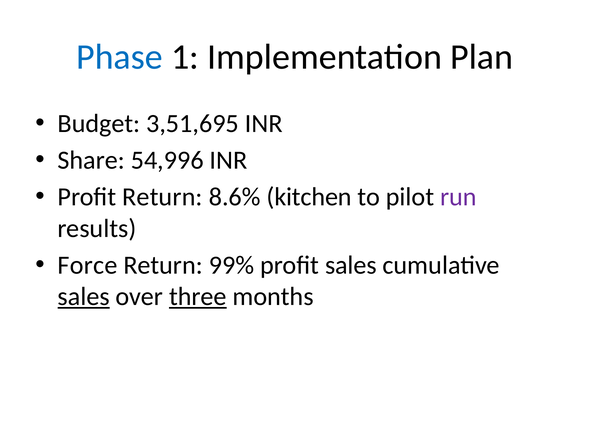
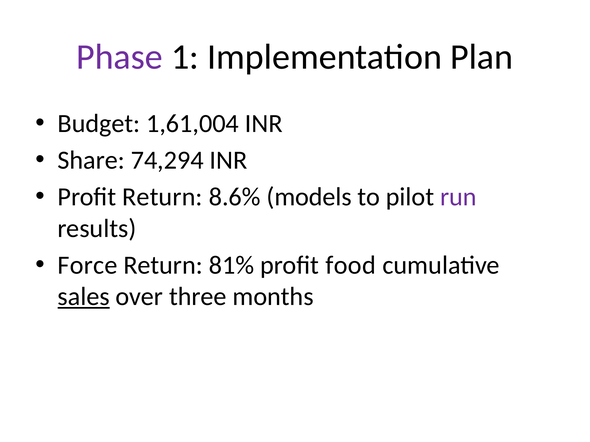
Phase colour: blue -> purple
3,51,695: 3,51,695 -> 1,61,004
54,996: 54,996 -> 74,294
kitchen: kitchen -> models
99%: 99% -> 81%
profit sales: sales -> food
three underline: present -> none
